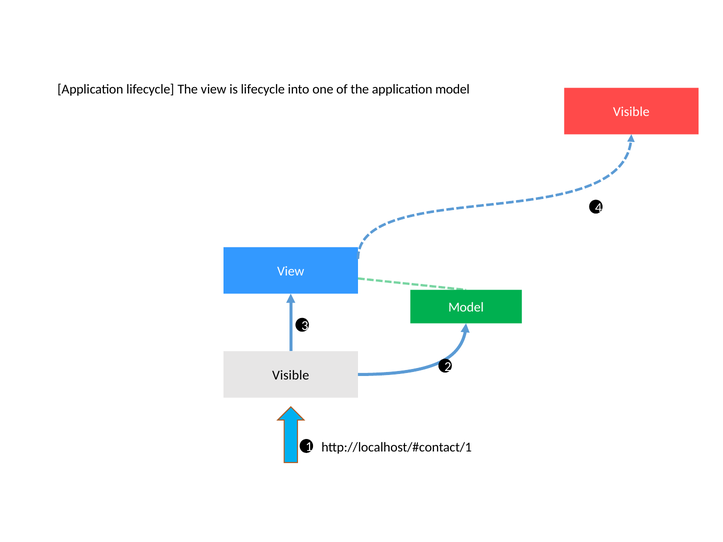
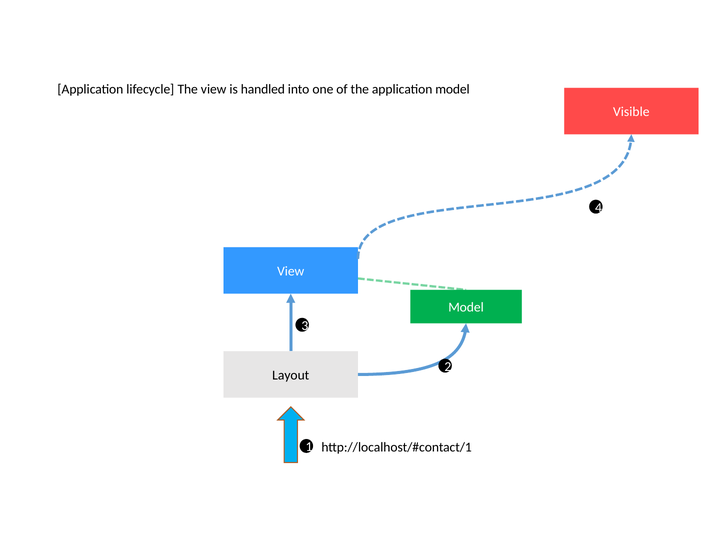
is lifecycle: lifecycle -> handled
Visible at (291, 376): Visible -> Layout
